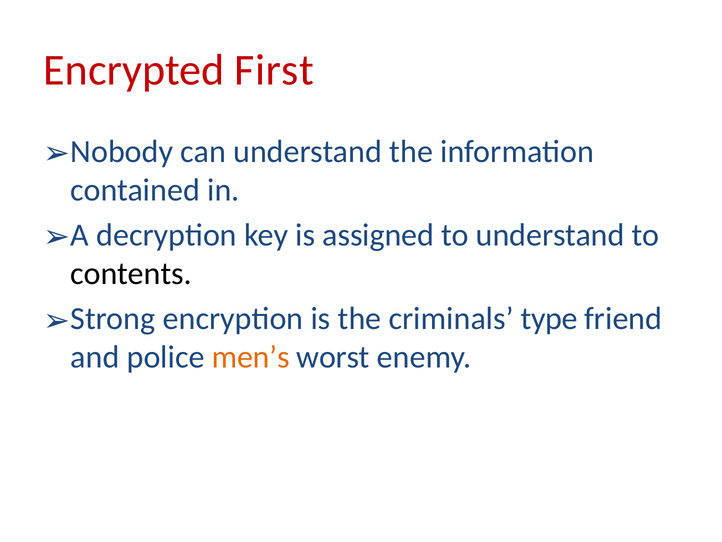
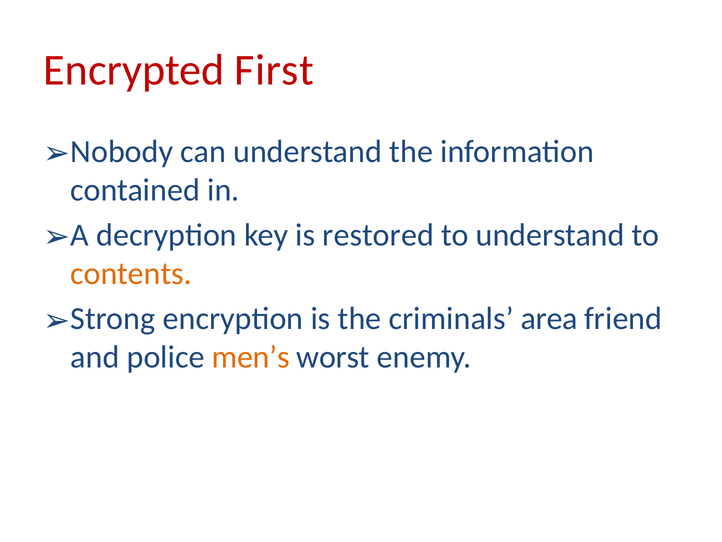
assigned: assigned -> restored
contents colour: black -> orange
type: type -> area
